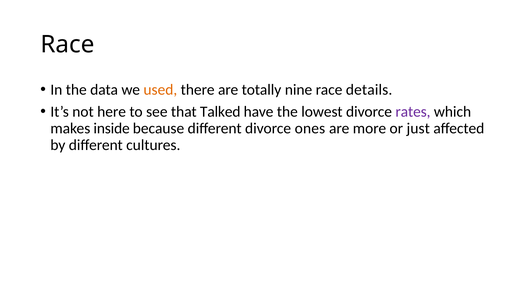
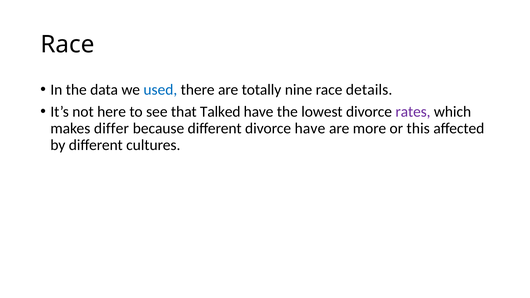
used colour: orange -> blue
inside: inside -> differ
divorce ones: ones -> have
just: just -> this
